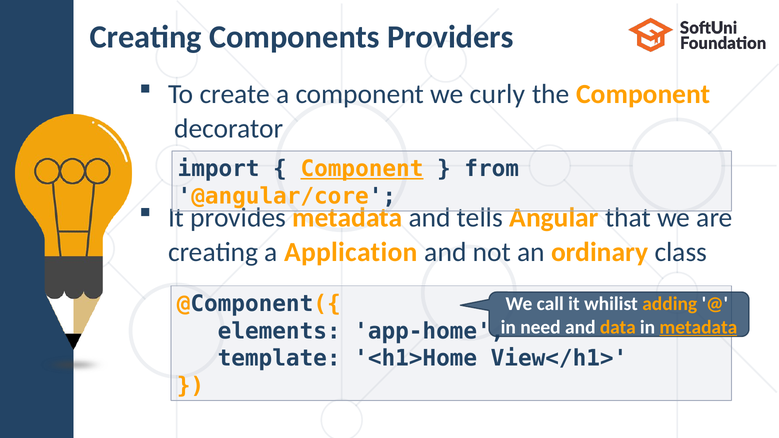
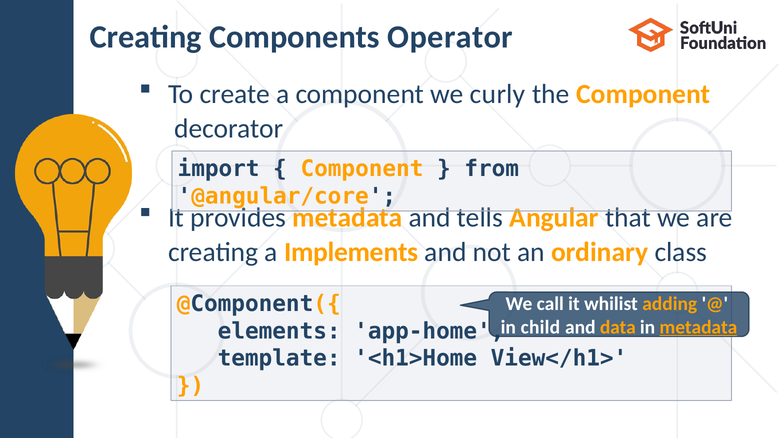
Providers: Providers -> Operator
Component at (362, 169) underline: present -> none
Application: Application -> Implements
need: need -> child
